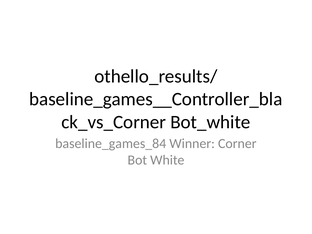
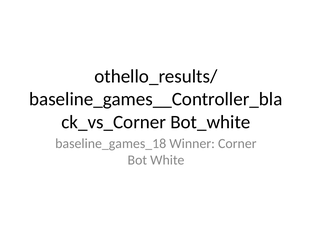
baseline_games_84: baseline_games_84 -> baseline_games_18
